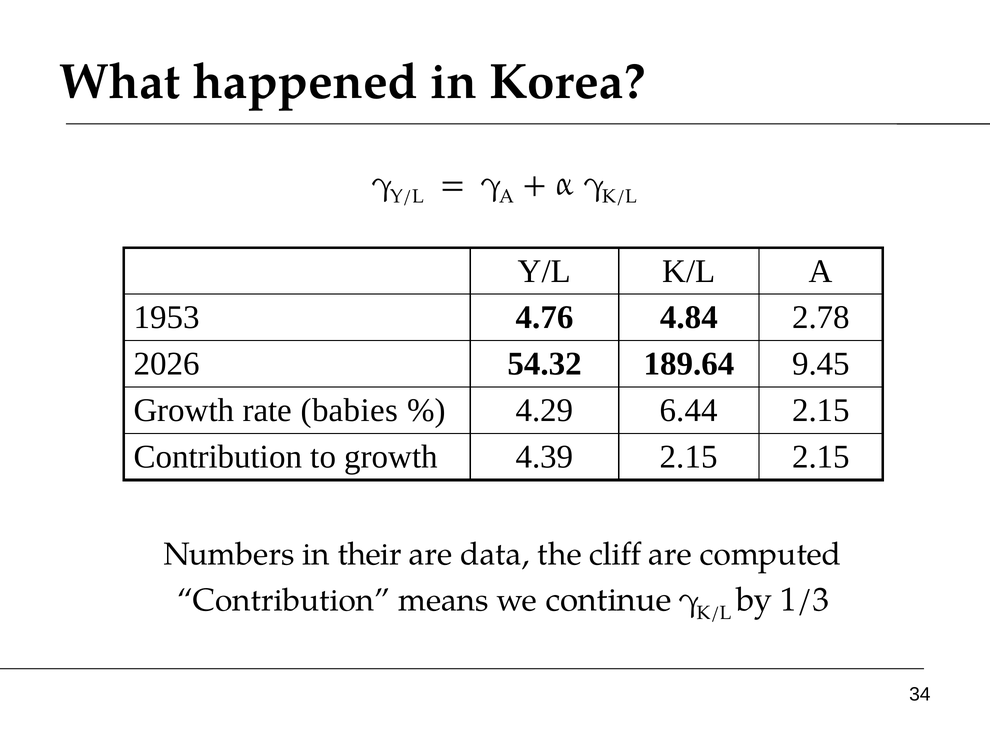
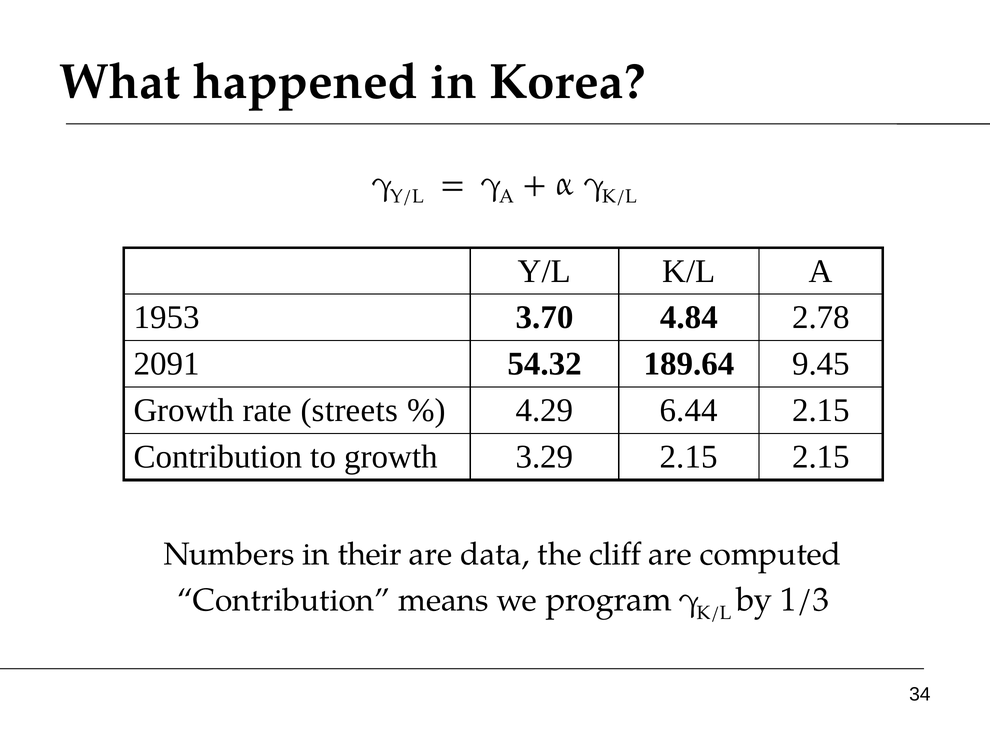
4.76: 4.76 -> 3.70
2026: 2026 -> 2091
babies: babies -> streets
4.39: 4.39 -> 3.29
continue: continue -> program
